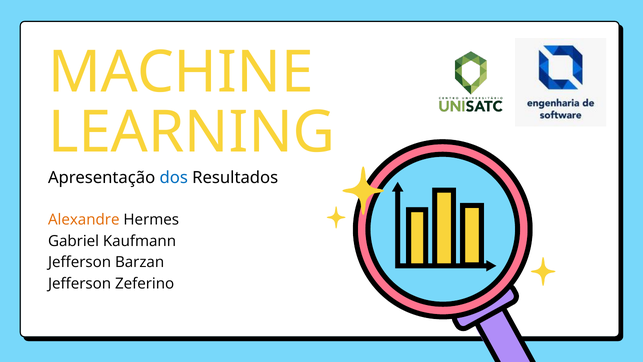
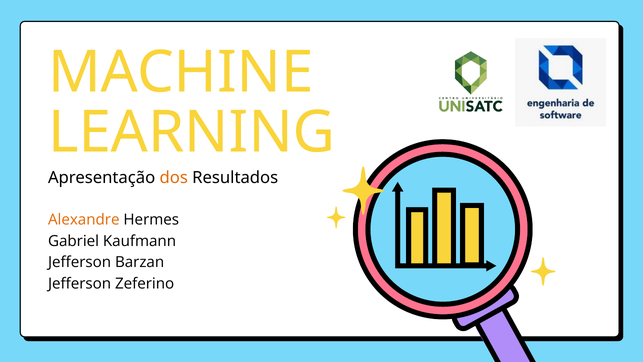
dos colour: blue -> orange
